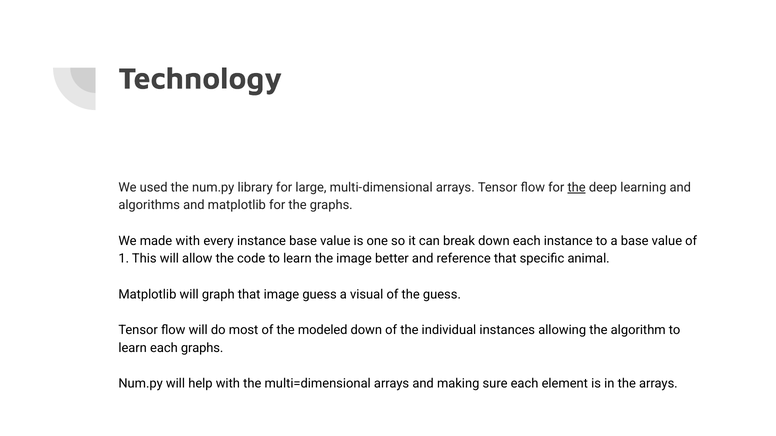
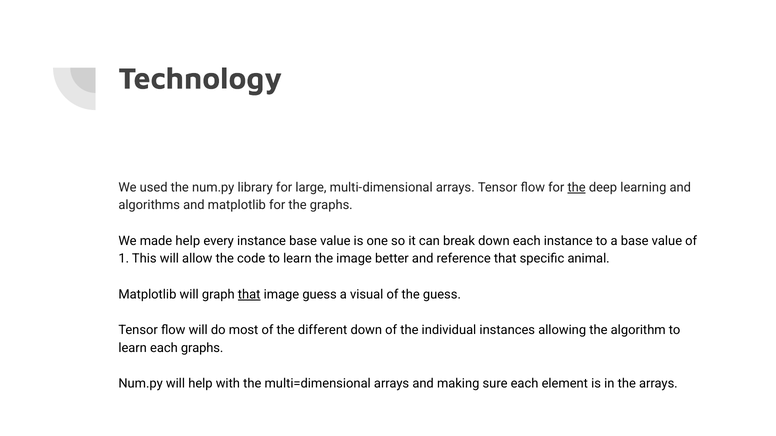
made with: with -> help
that at (249, 295) underline: none -> present
modeled: modeled -> different
